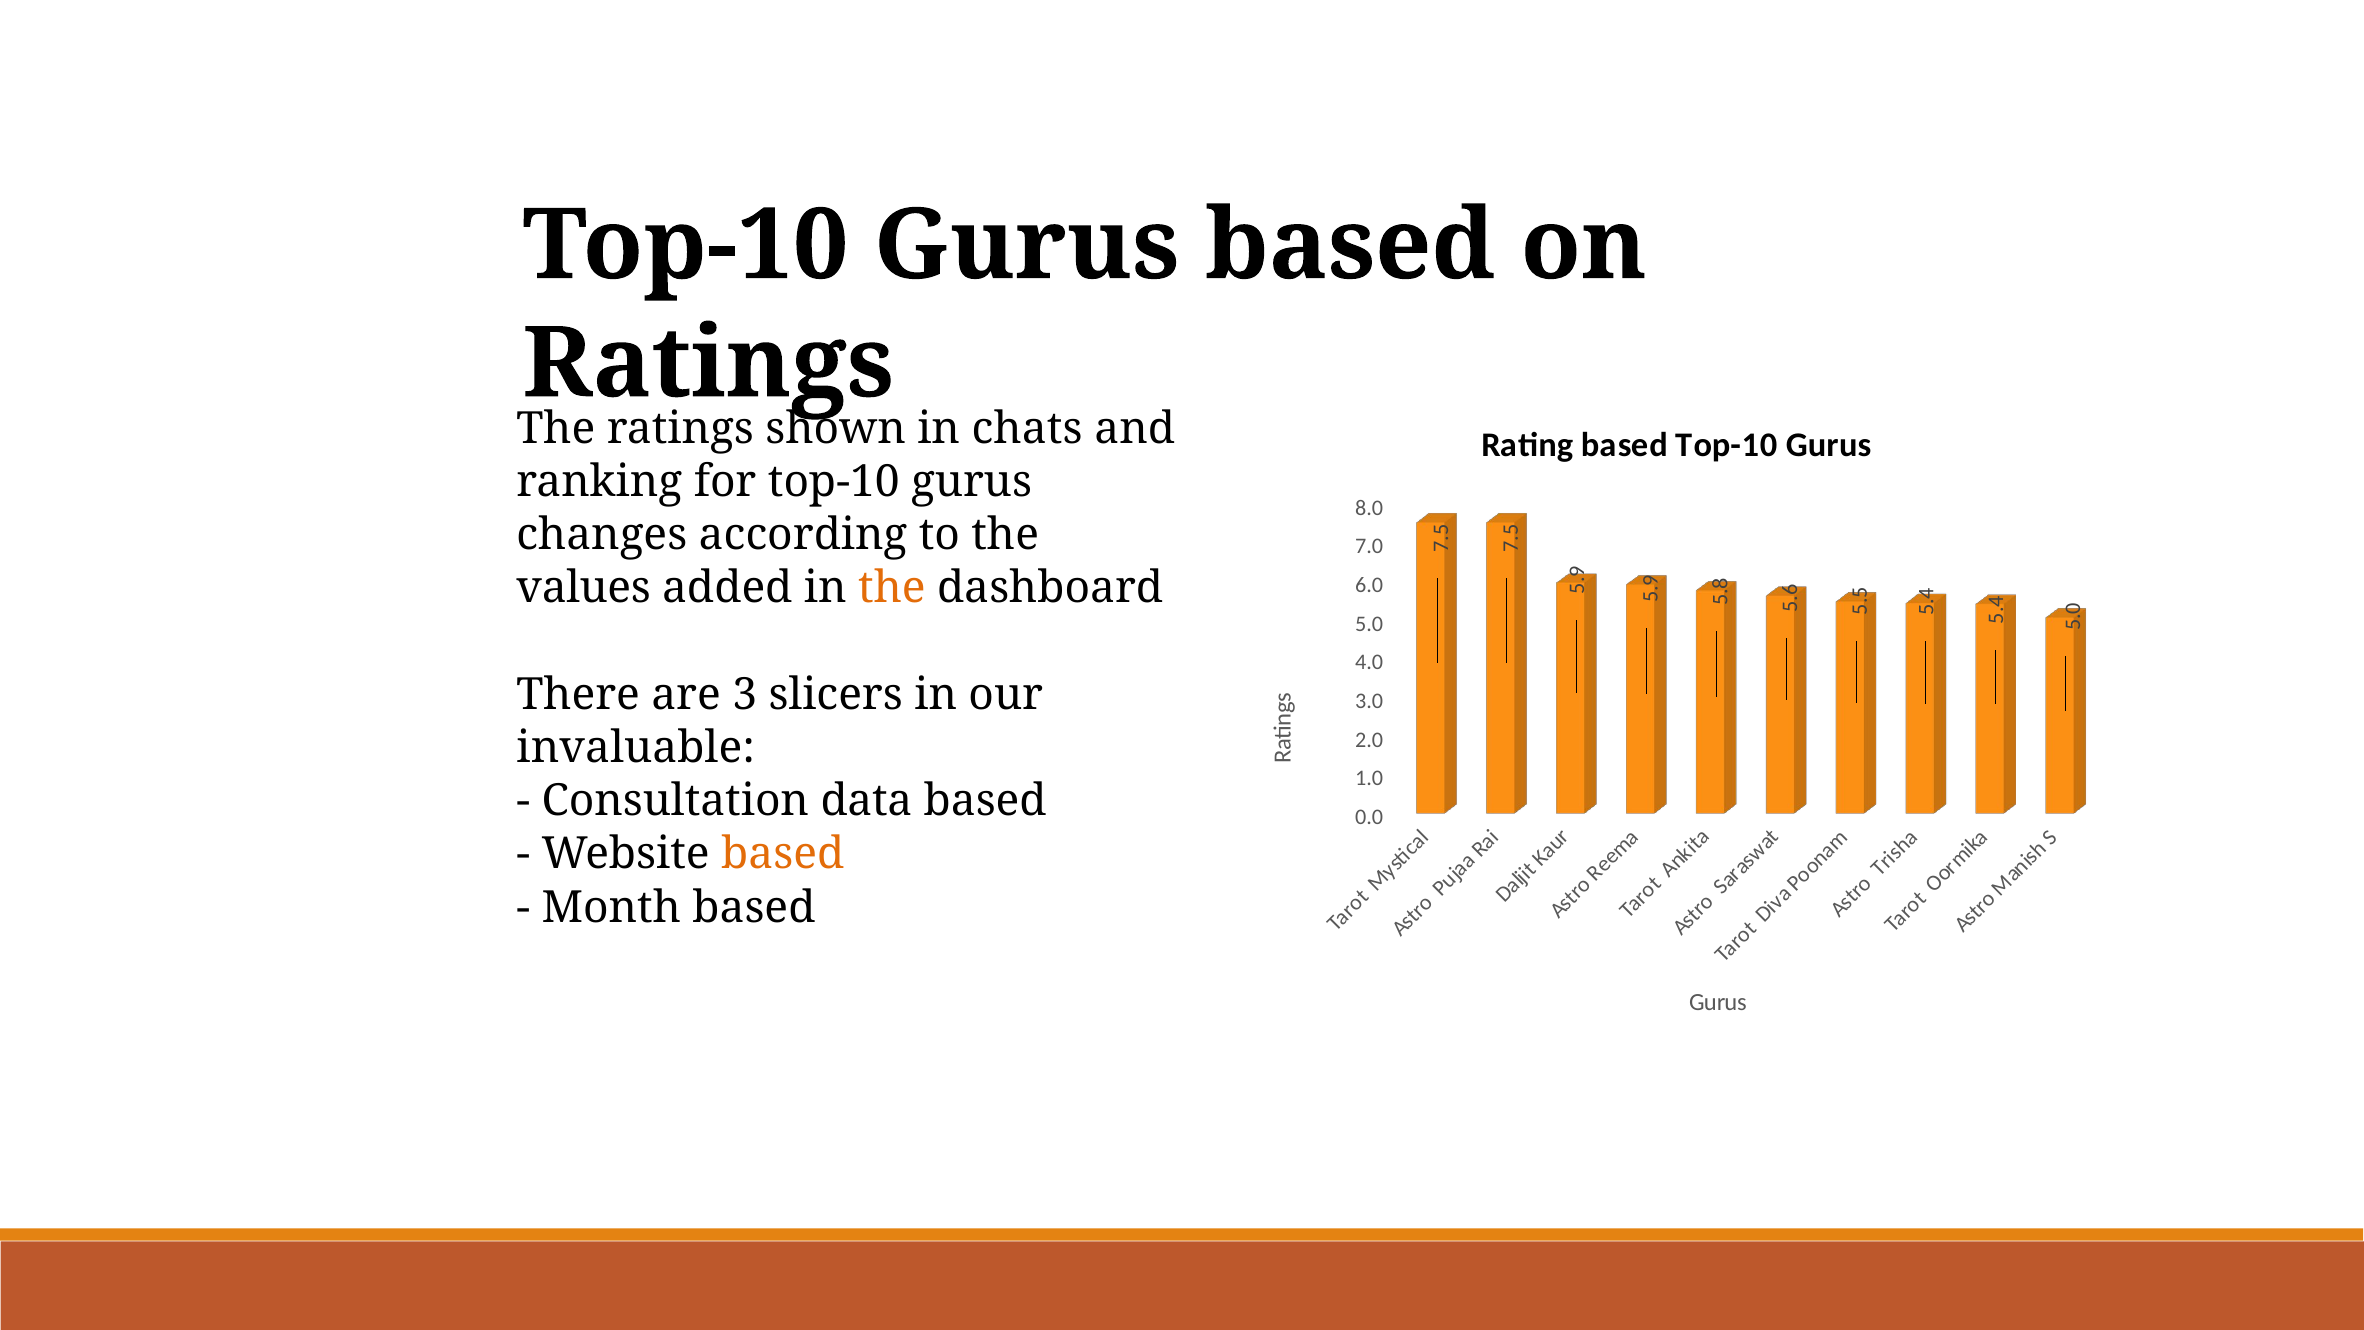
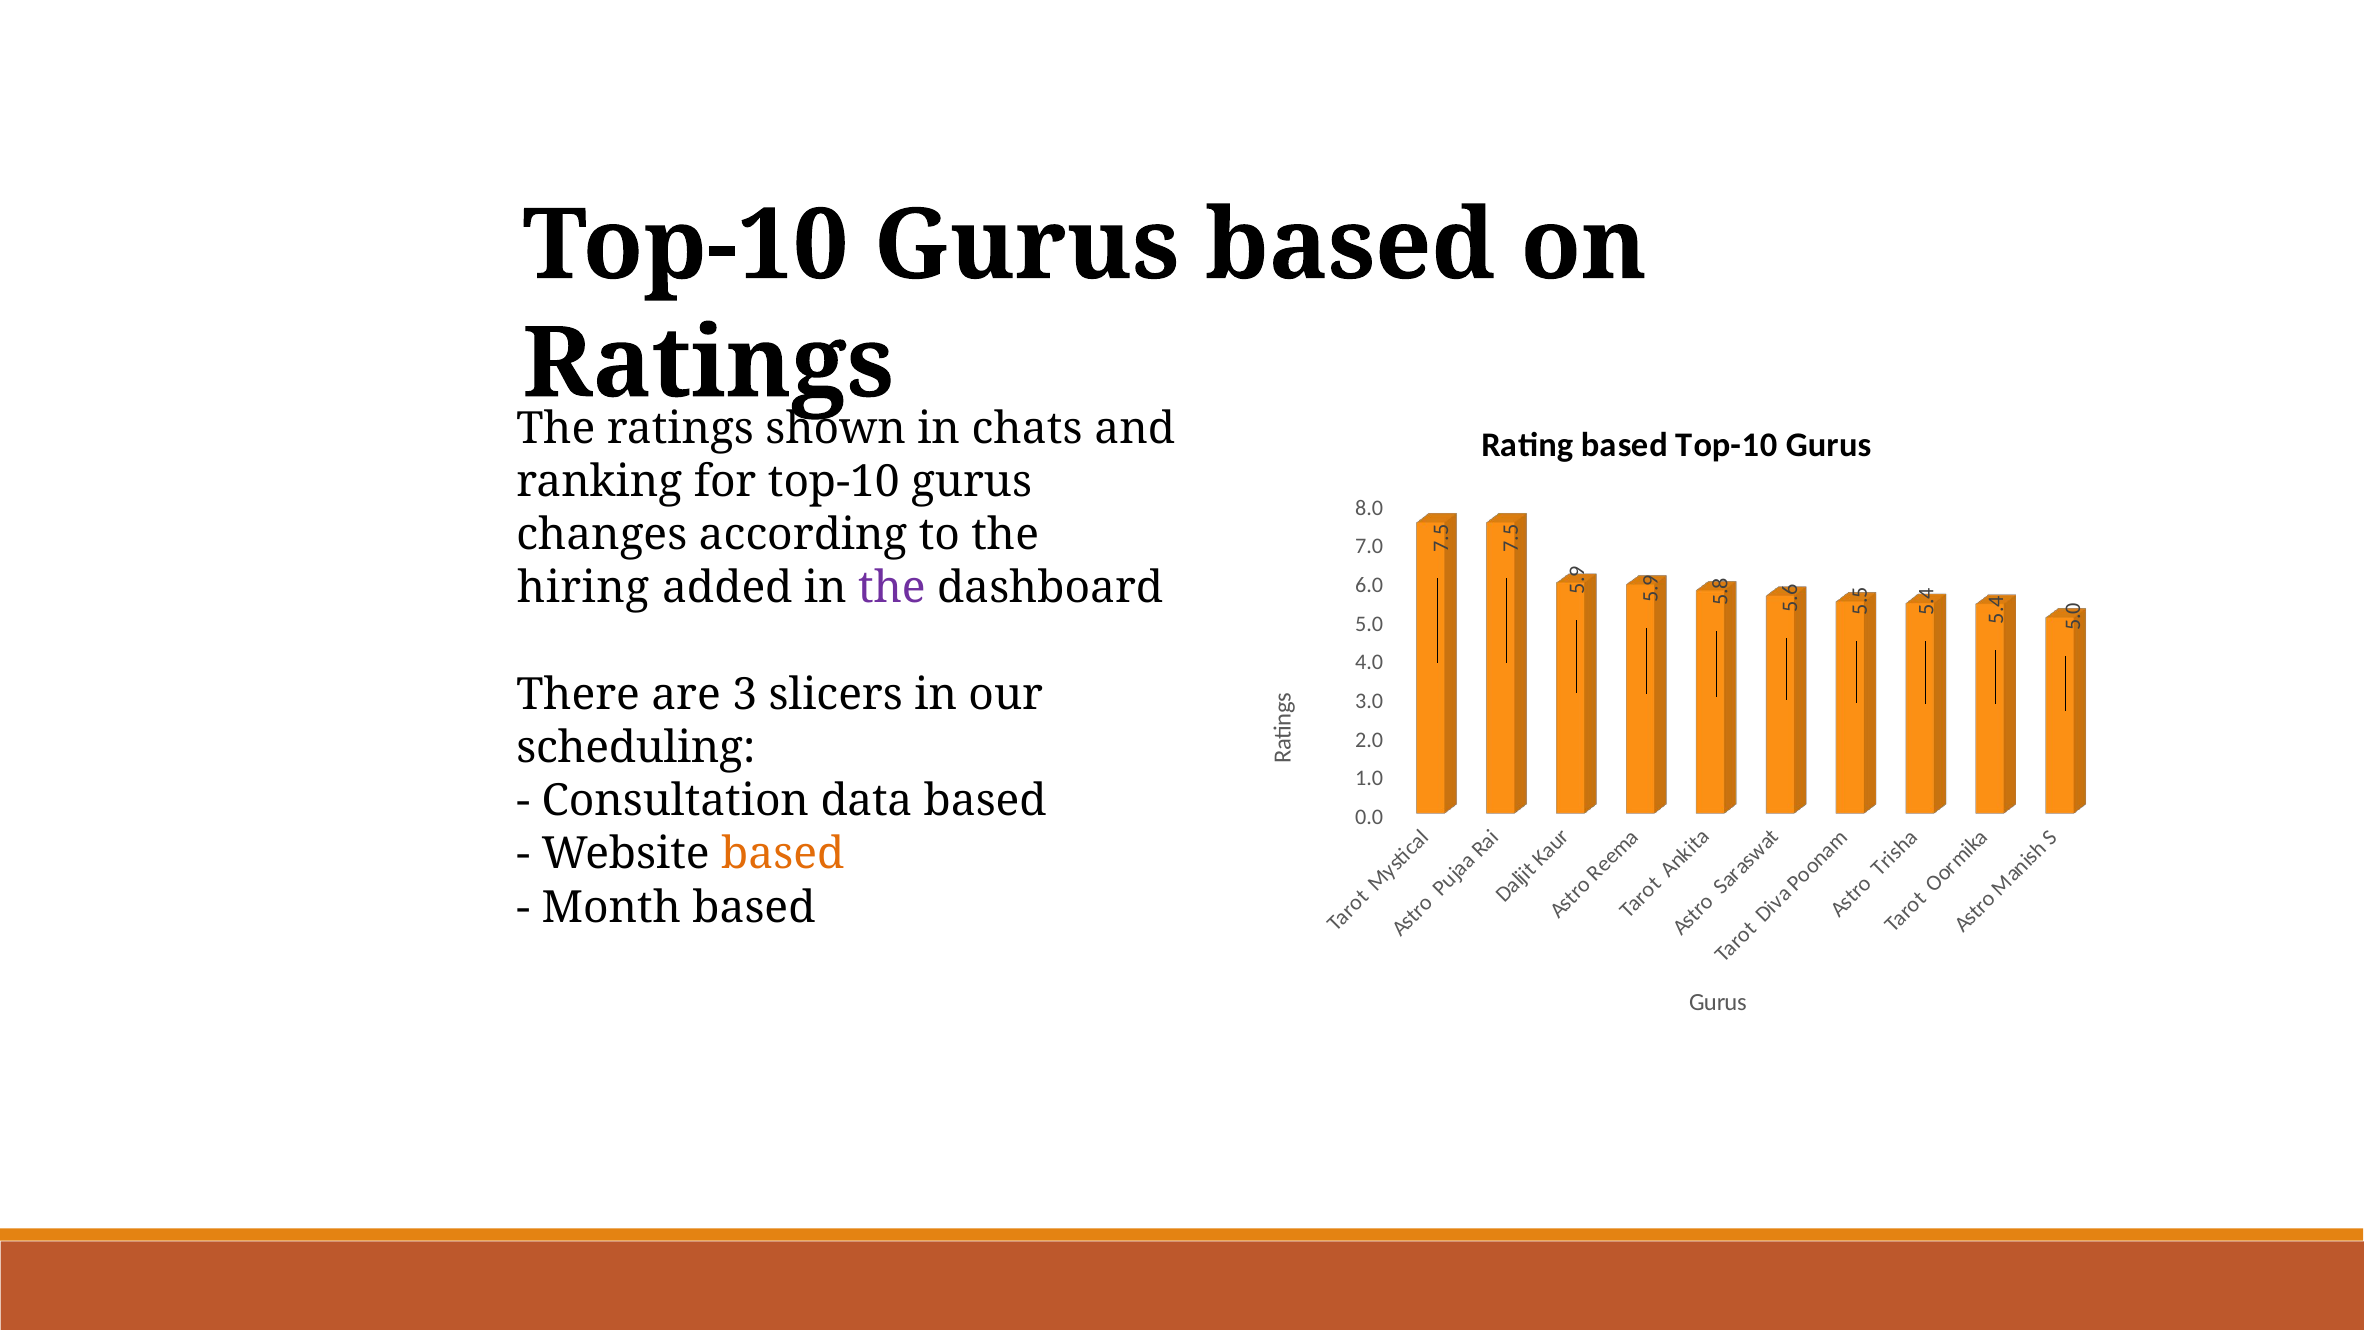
values: values -> hiring
the at (892, 588) colour: orange -> purple
invaluable: invaluable -> scheduling
